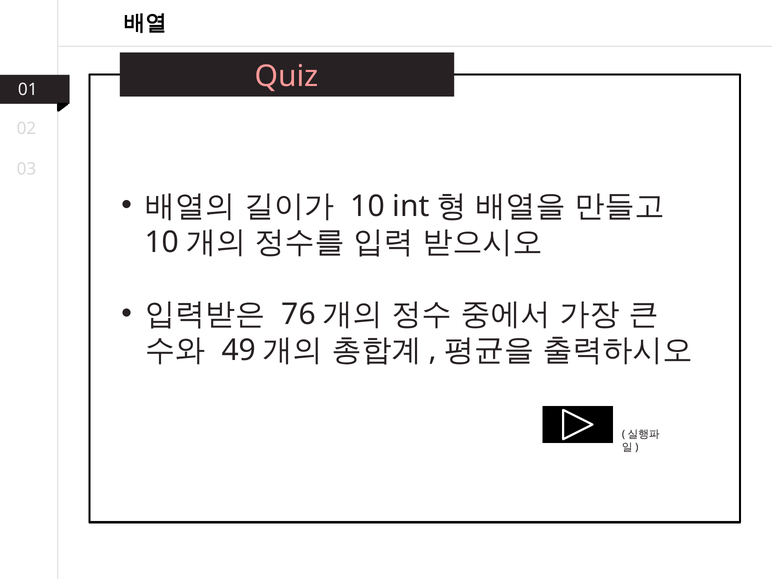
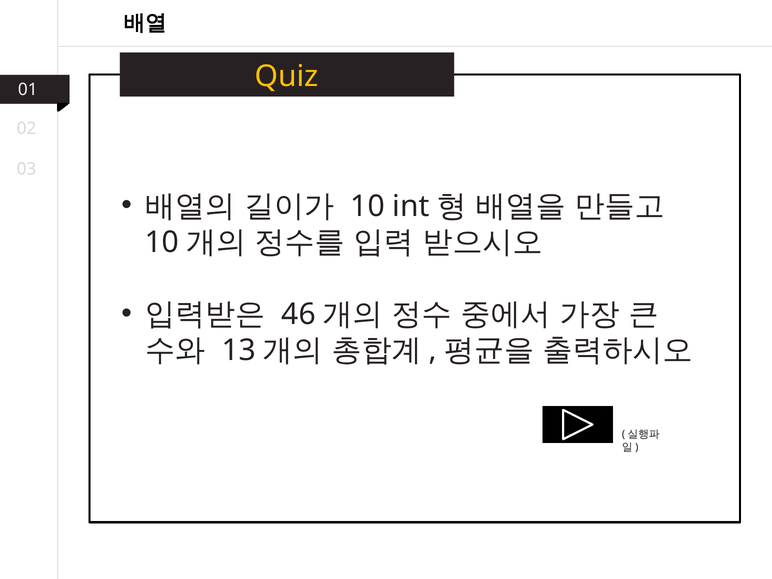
Quiz colour: pink -> yellow
76: 76 -> 46
49: 49 -> 13
